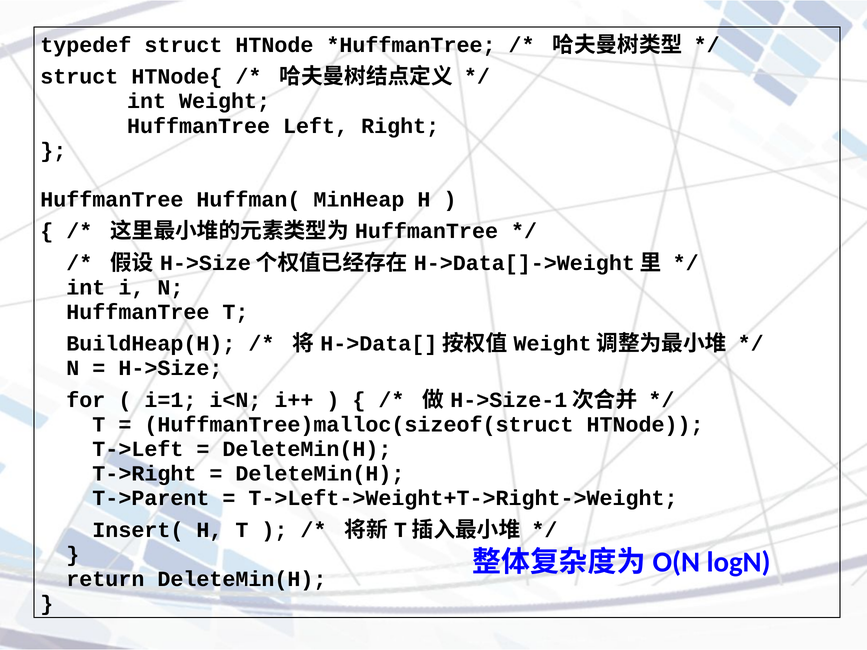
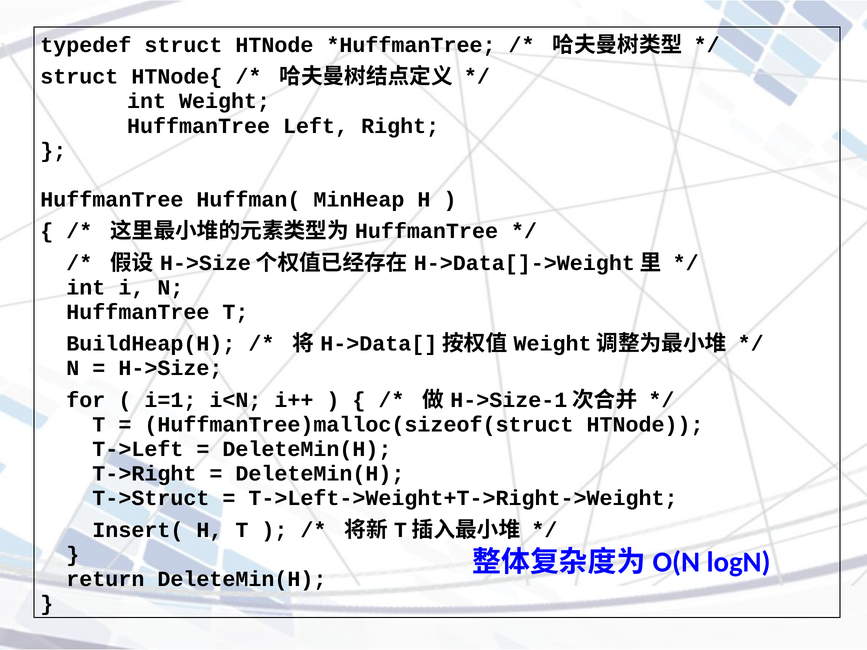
T->Parent: T->Parent -> T->Struct
